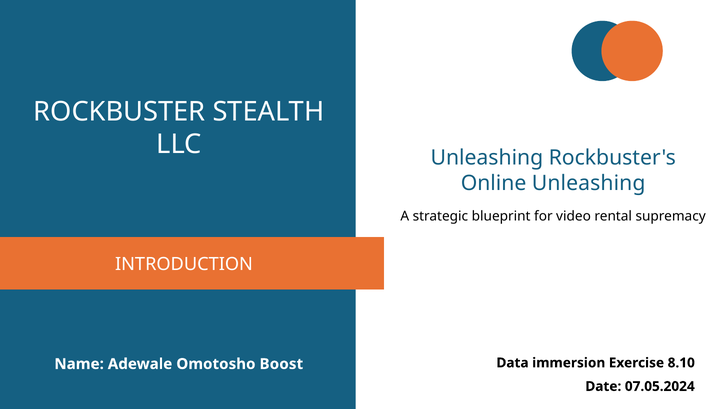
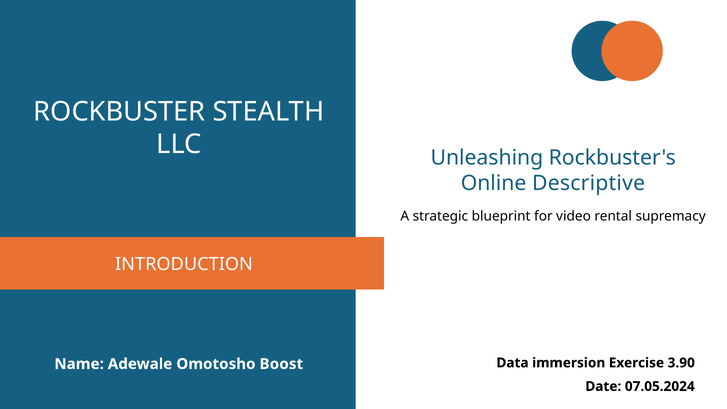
Online Unleashing: Unleashing -> Descriptive
8.10: 8.10 -> 3.90
